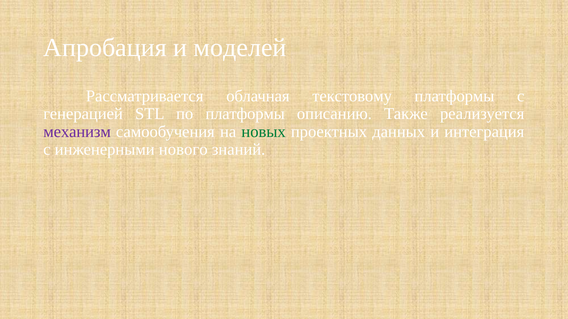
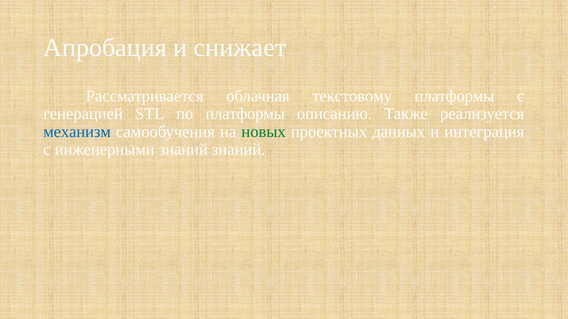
моделей: моделей -> снижает
механизм colour: purple -> blue
инженерными нового: нового -> знаний
